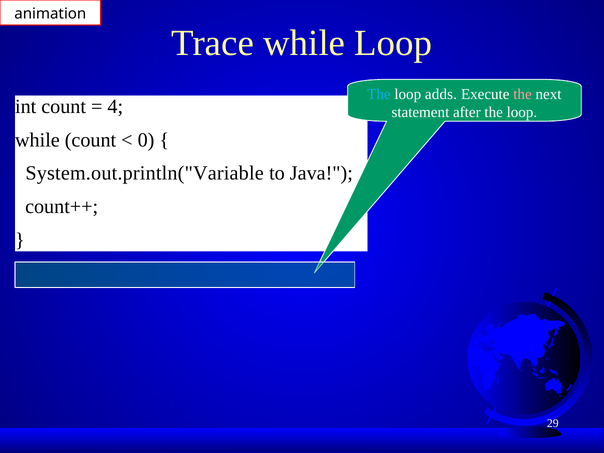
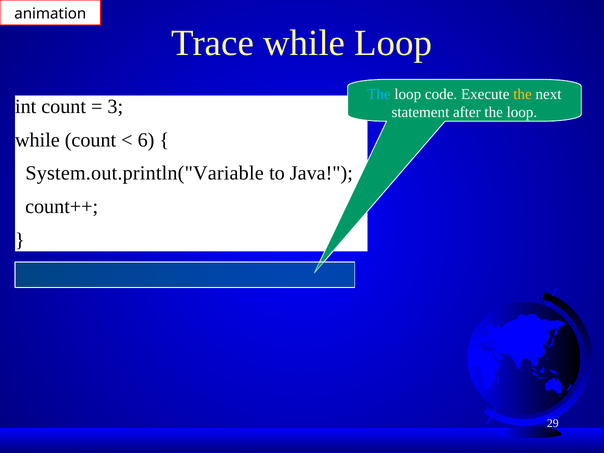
adds: adds -> code
the at (522, 94) colour: pink -> yellow
4: 4 -> 3
0: 0 -> 6
